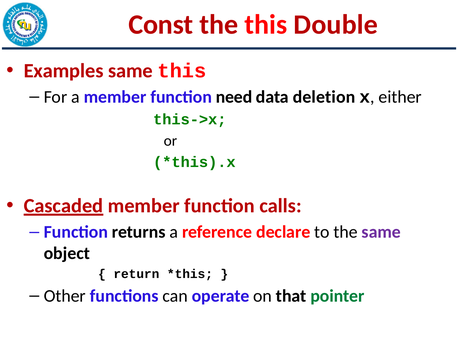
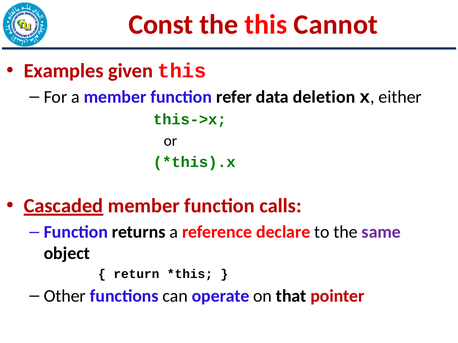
Double: Double -> Cannot
Examples same: same -> given
need: need -> refer
pointer colour: green -> red
